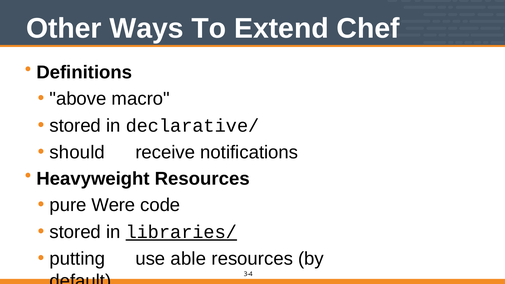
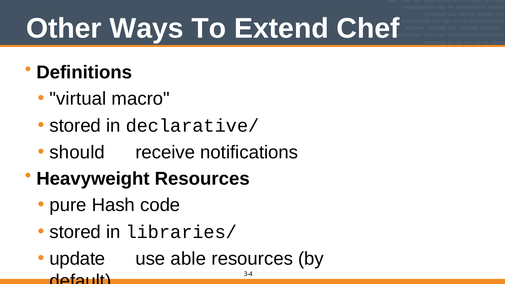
above: above -> virtual
Were: Were -> Hash
libraries/ underline: present -> none
putting: putting -> update
